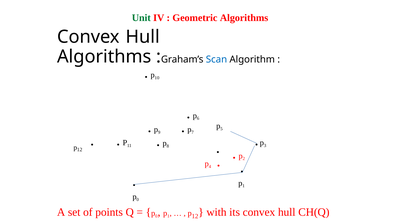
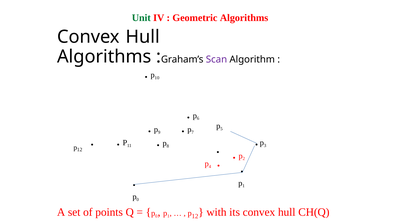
Scan colour: blue -> purple
